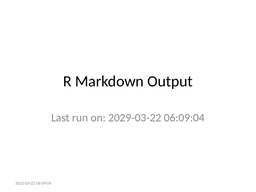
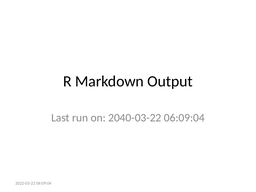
2029-03-22: 2029-03-22 -> 2040-03-22
